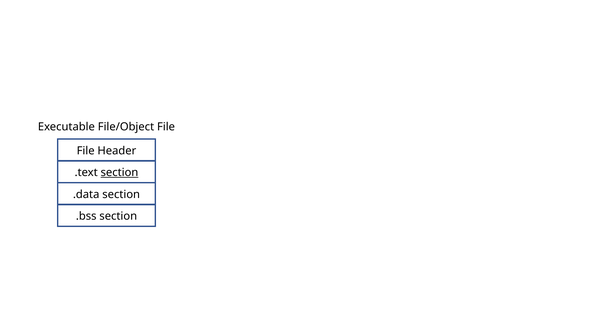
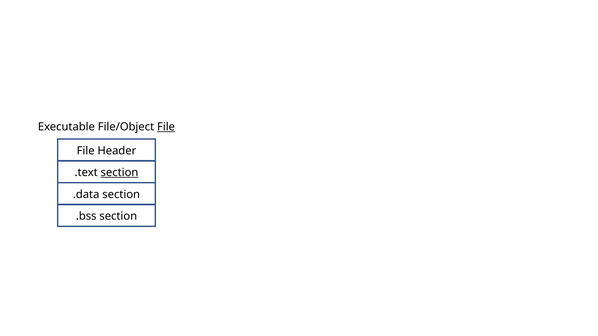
File at (166, 127) underline: none -> present
